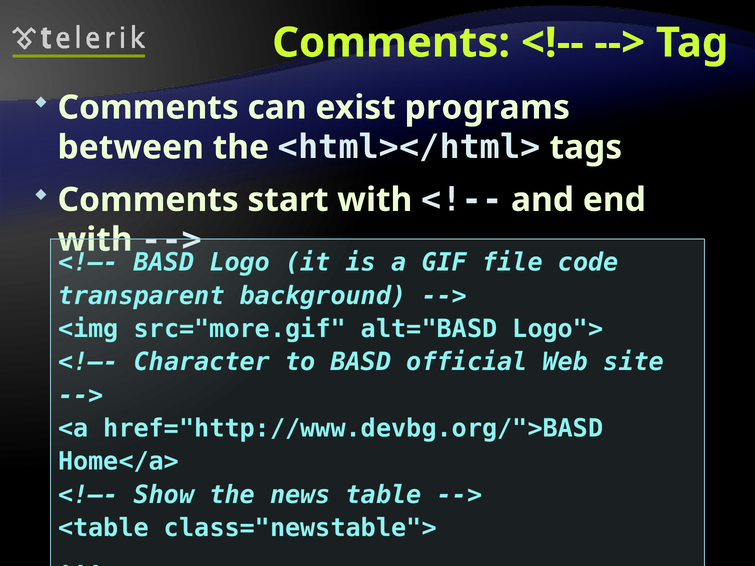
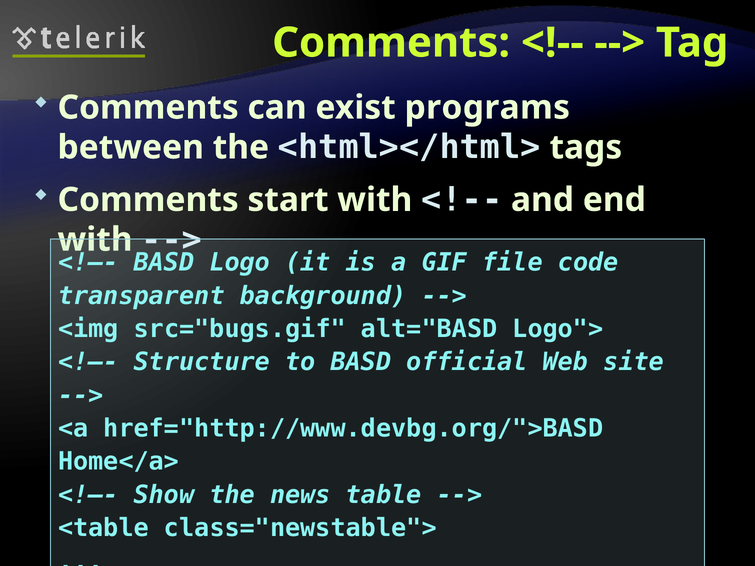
src="more.gif: src="more.gif -> src="bugs.gif
Character: Character -> Structure
